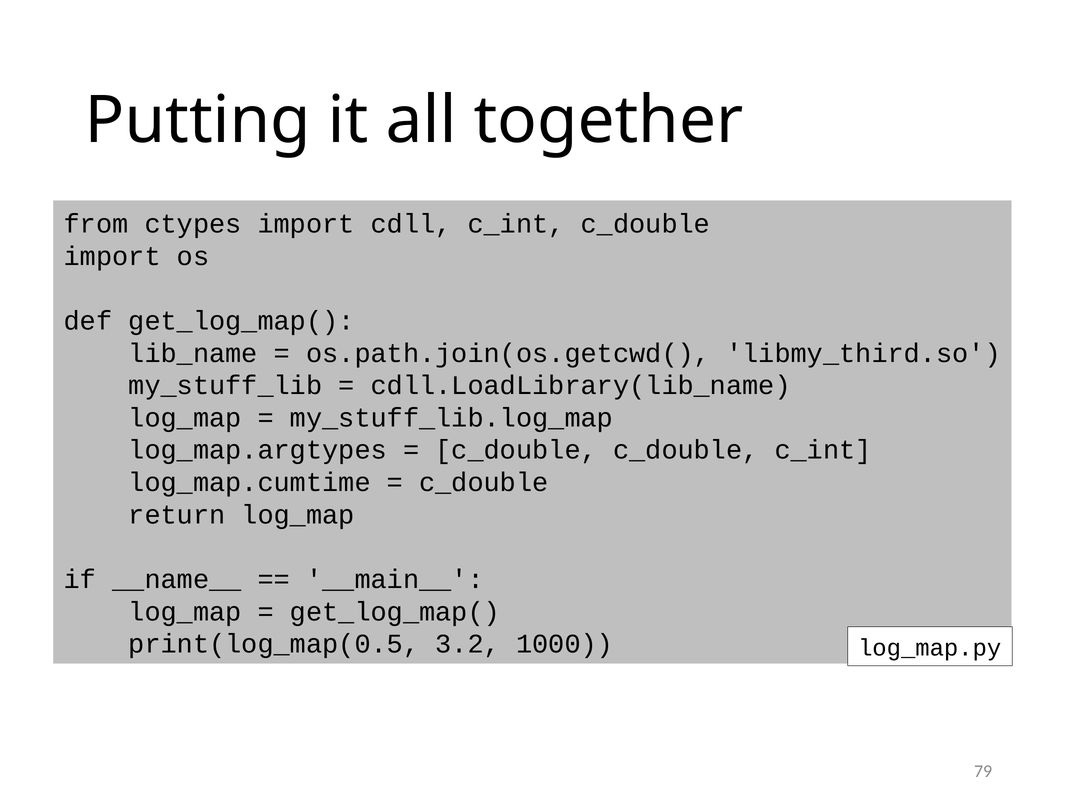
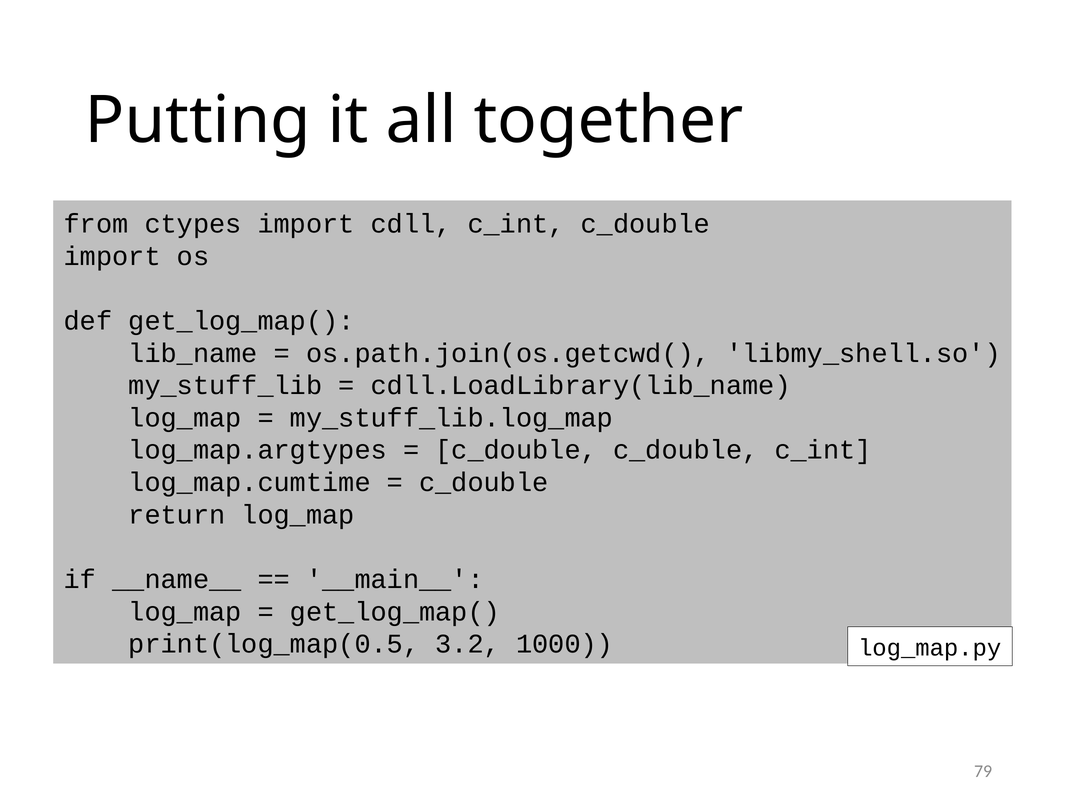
libmy_third.so: libmy_third.so -> libmy_shell.so
